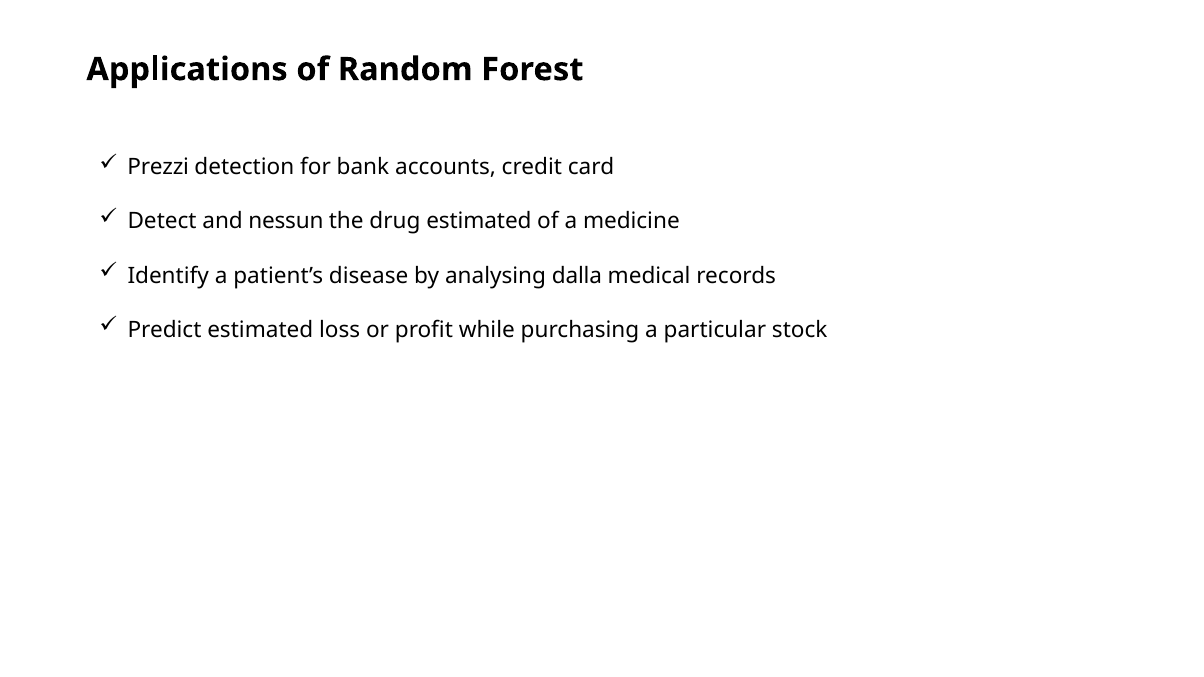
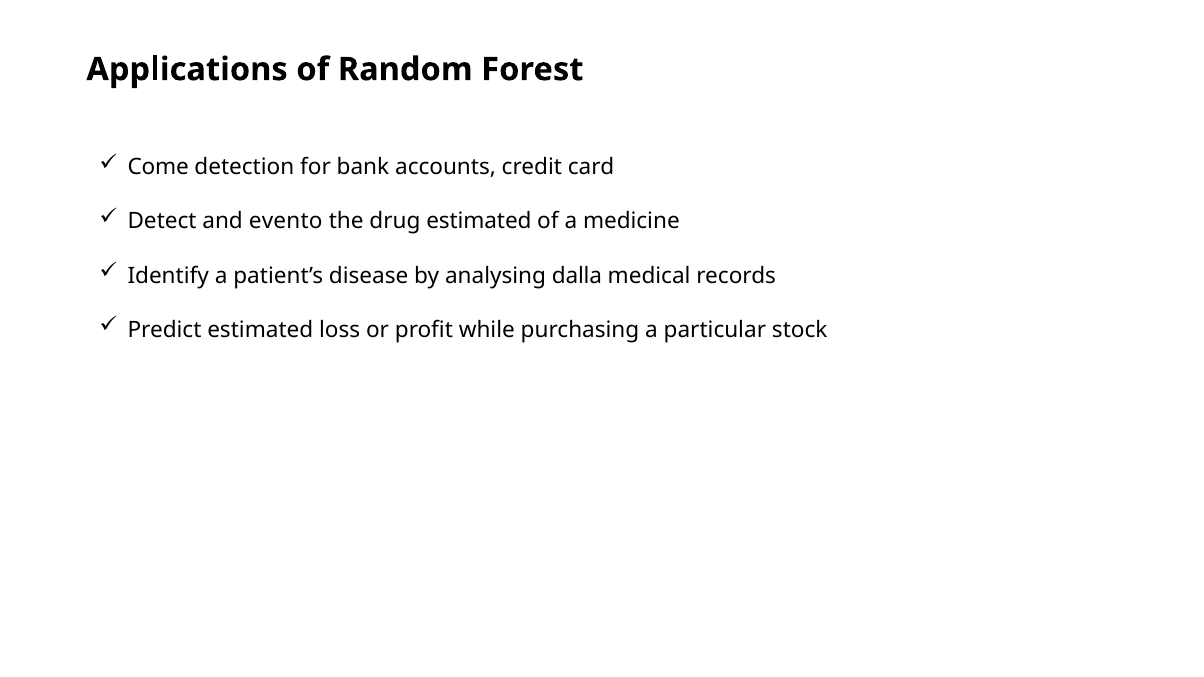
Prezzi: Prezzi -> Come
nessun: nessun -> evento
